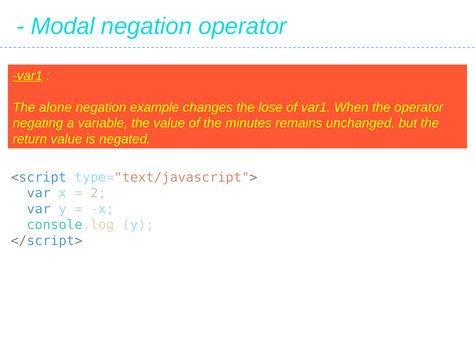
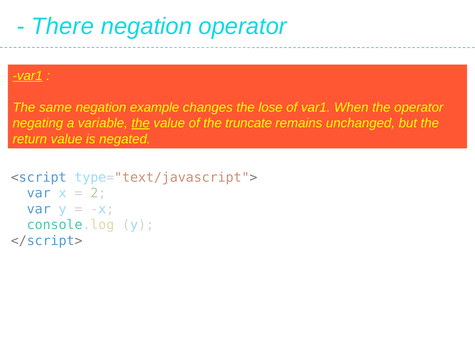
Modal: Modal -> There
alone: alone -> same
the at (141, 123) underline: none -> present
minutes: minutes -> truncate
